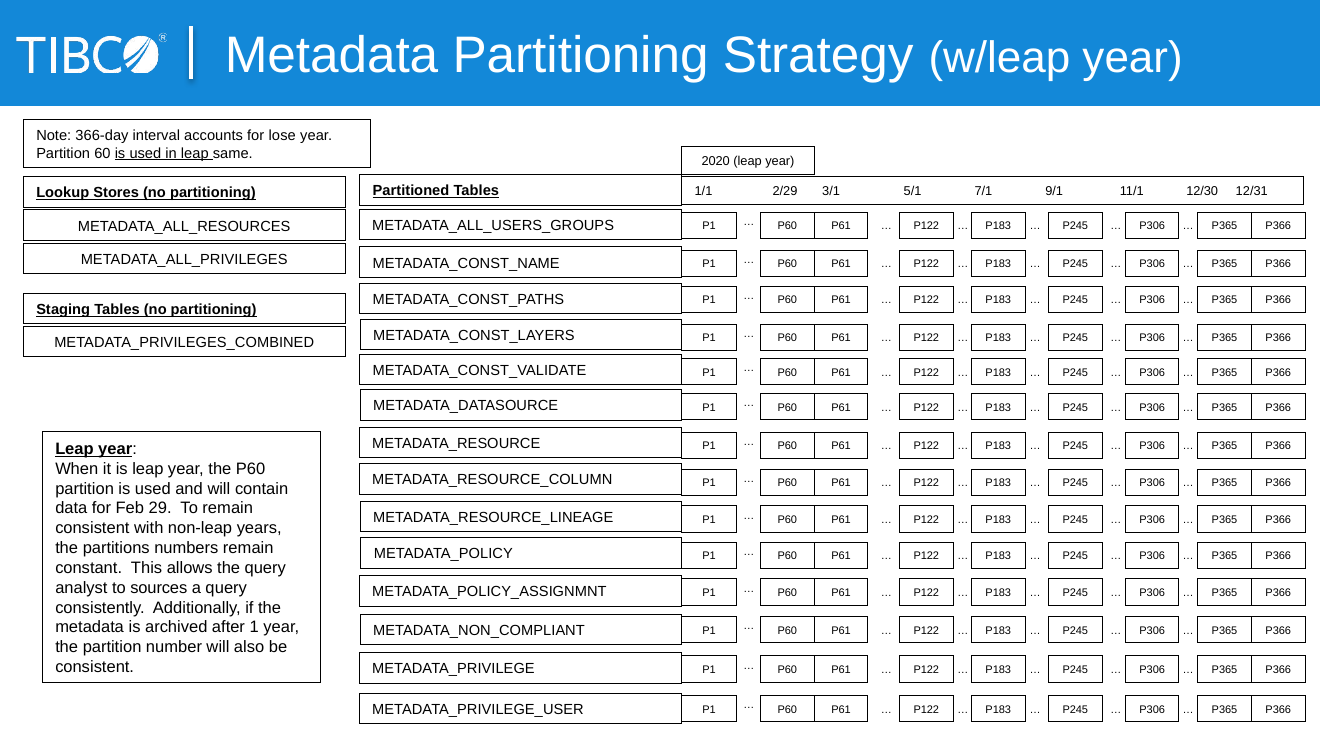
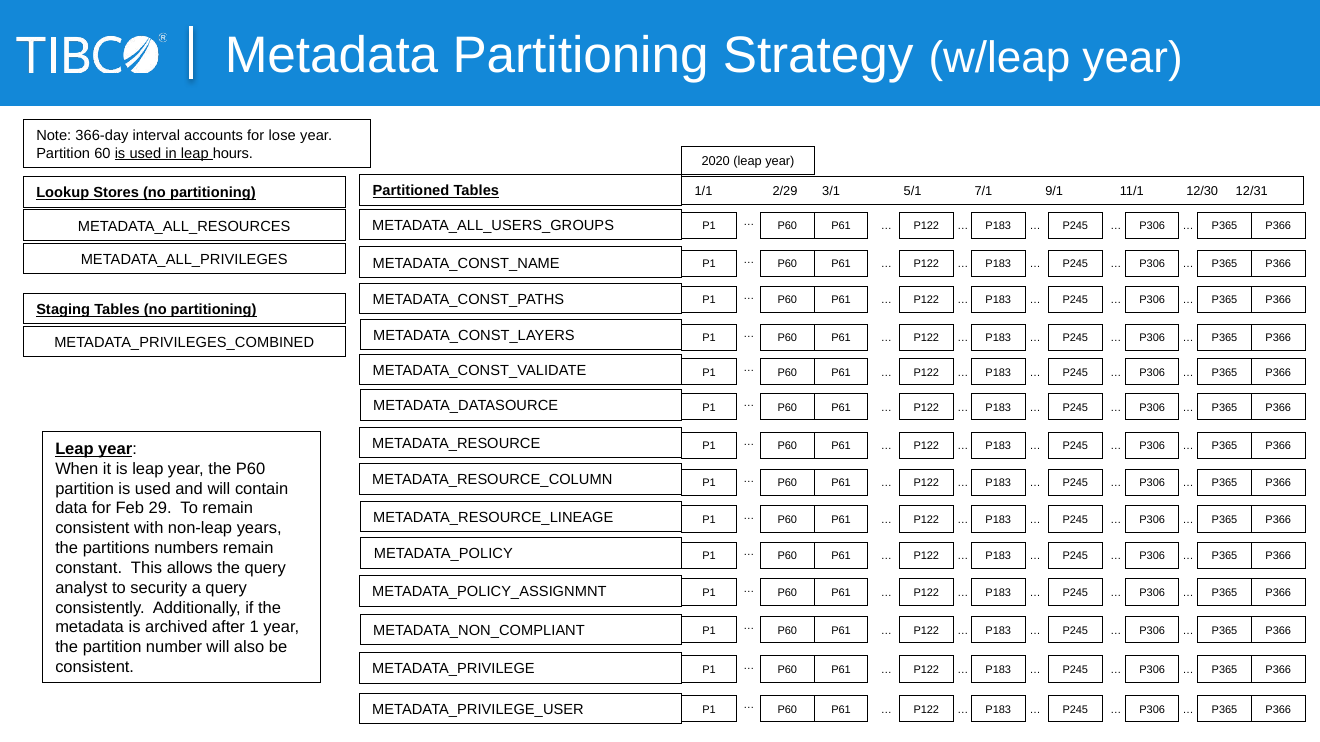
same: same -> hours
sources: sources -> security
